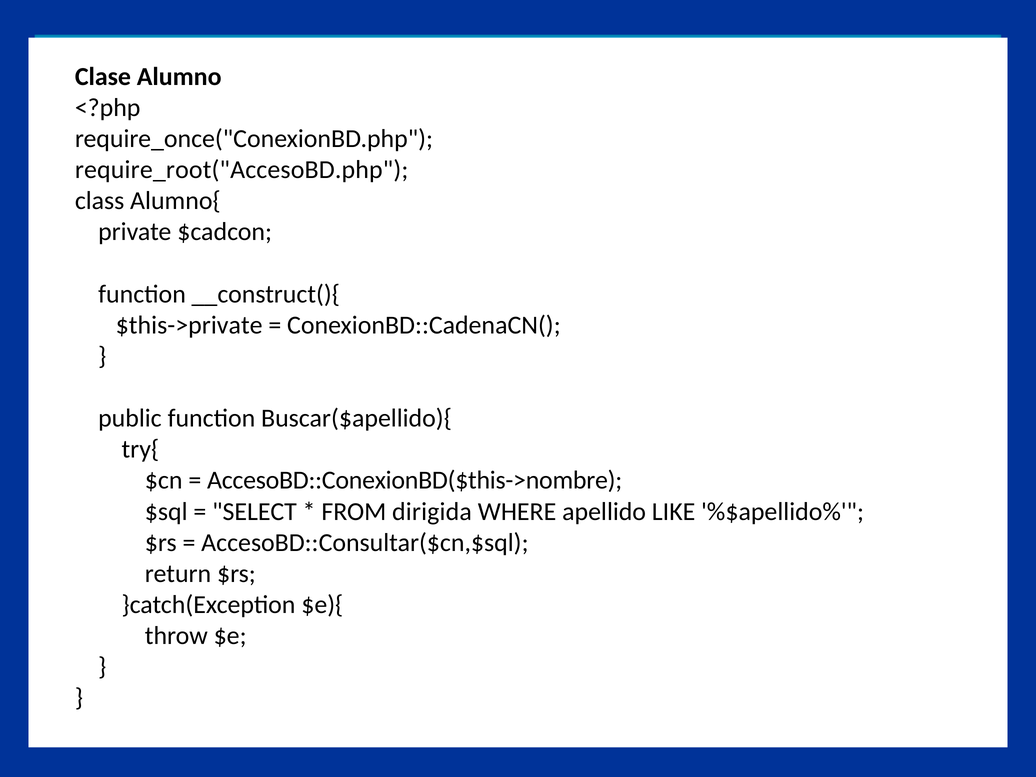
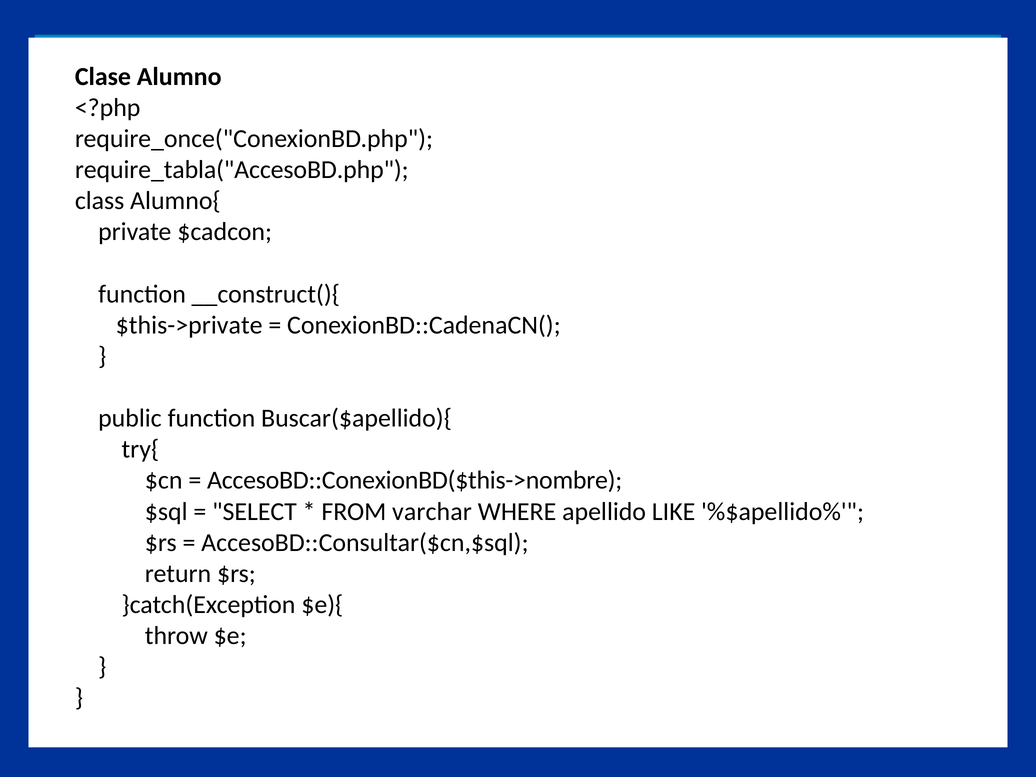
require_root("AccesoBD.php: require_root("AccesoBD.php -> require_tabla("AccesoBD.php
dirigida: dirigida -> varchar
